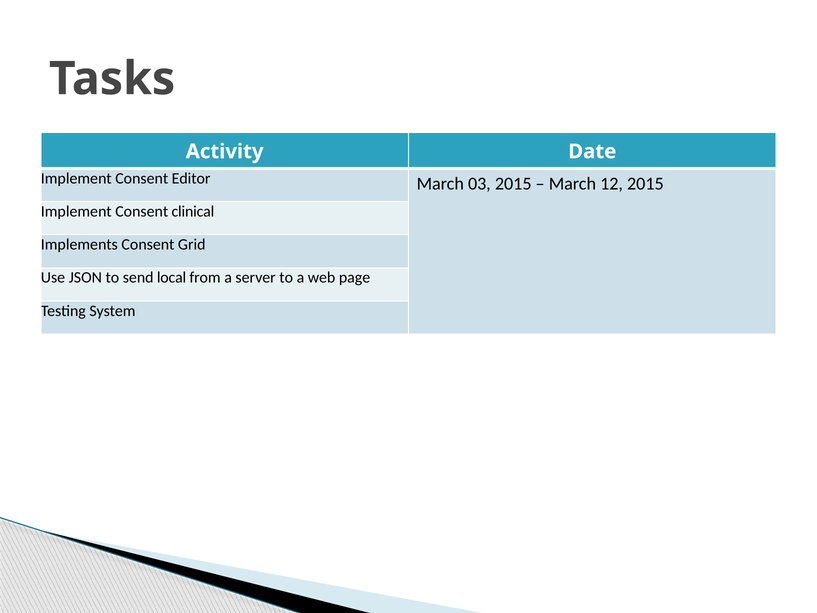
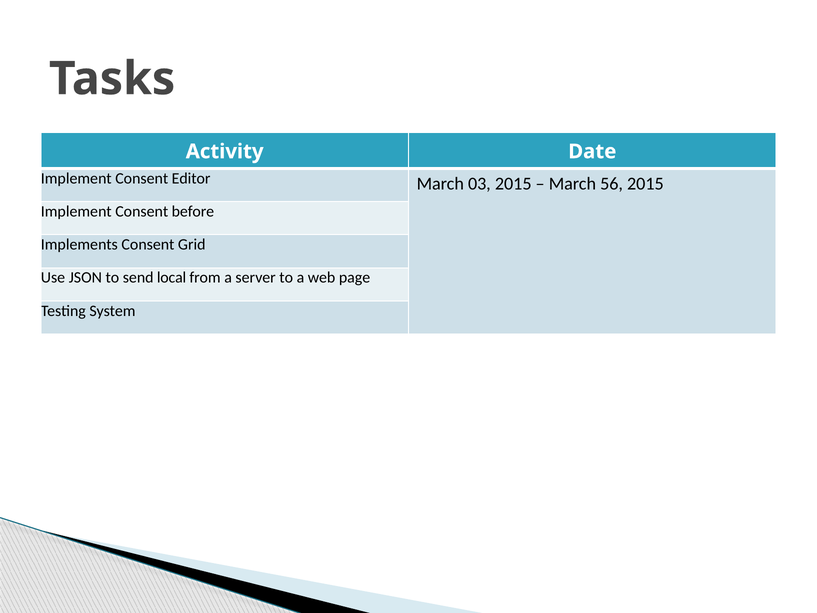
12: 12 -> 56
clinical: clinical -> before
